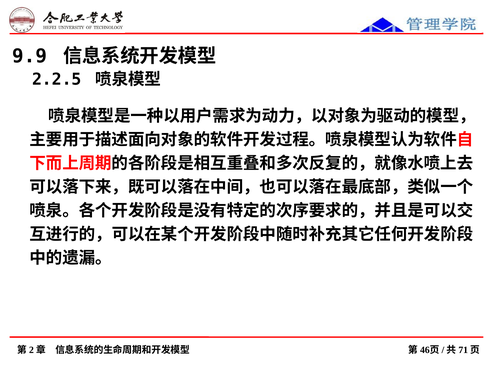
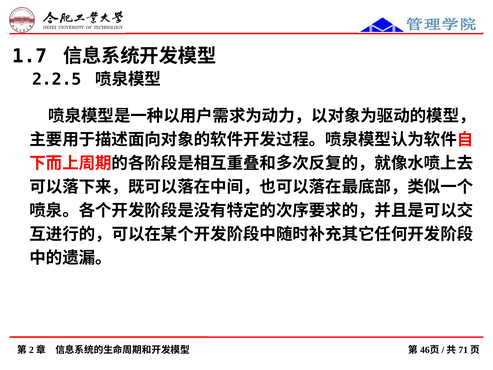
9.9: 9.9 -> 1.7
